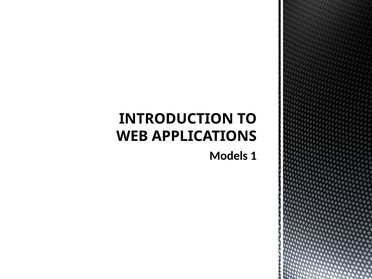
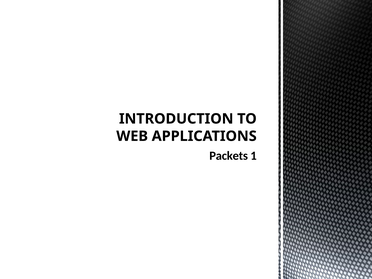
Models: Models -> Packets
